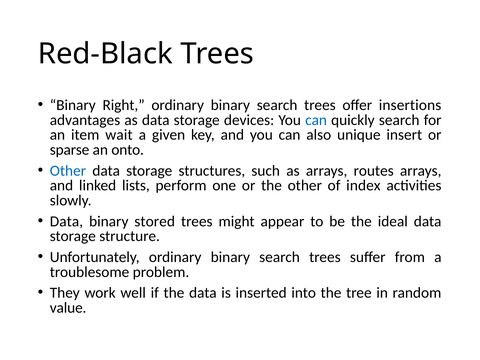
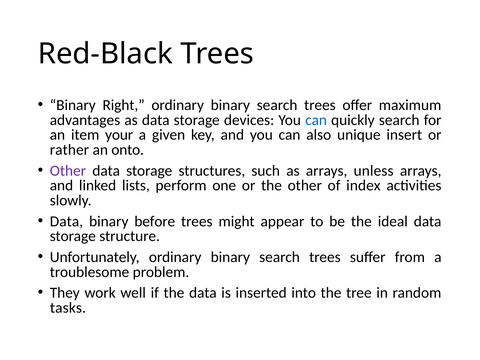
insertions: insertions -> maximum
wait: wait -> your
sparse: sparse -> rather
Other at (68, 171) colour: blue -> purple
routes: routes -> unless
stored: stored -> before
value: value -> tasks
